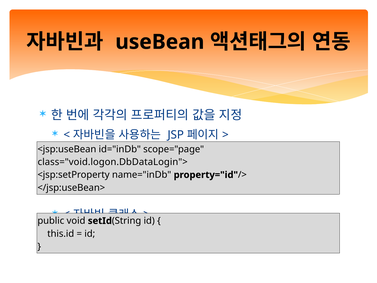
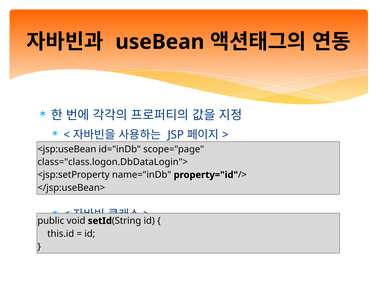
class="void.logon.DbDataLogin">: class="void.logon.DbDataLogin"> -> class="class.logon.DbDataLogin">
